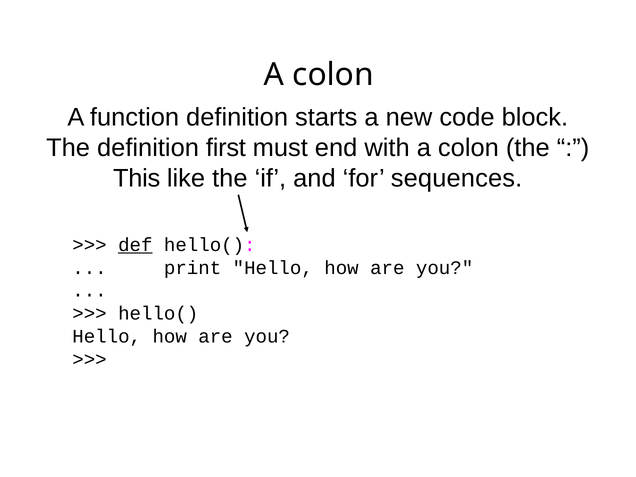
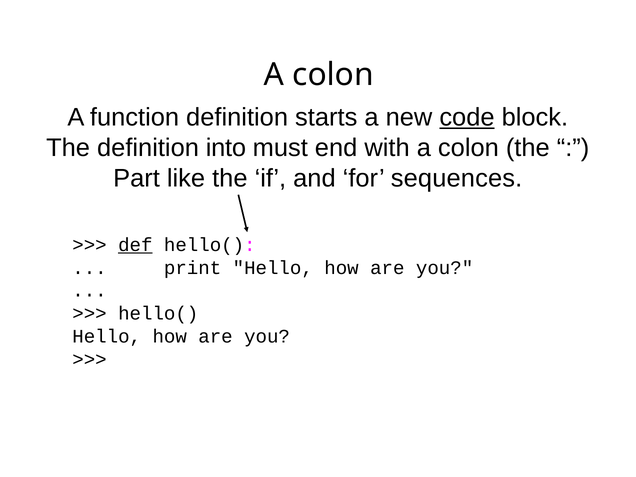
code underline: none -> present
first: first -> into
This: This -> Part
